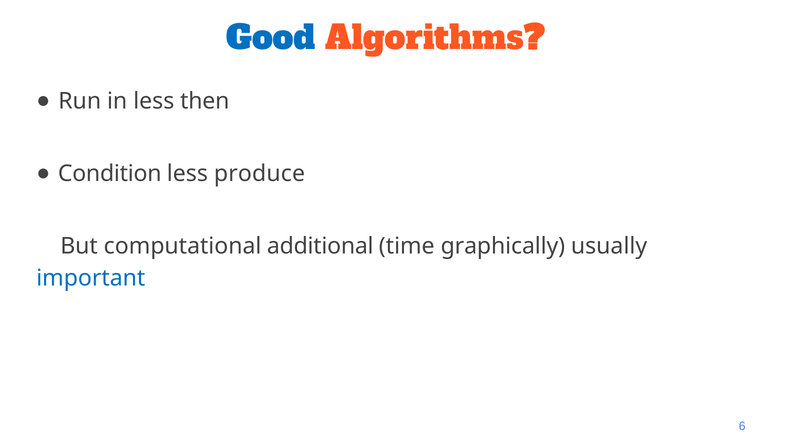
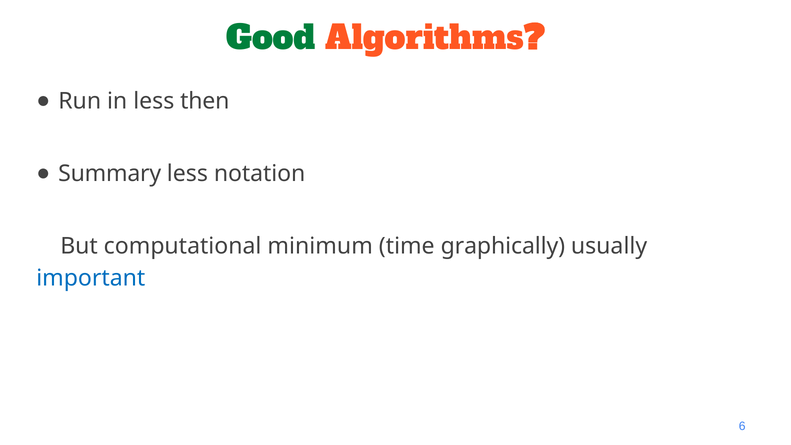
Good colour: blue -> green
Condition: Condition -> Summary
produce: produce -> notation
additional: additional -> minimum
